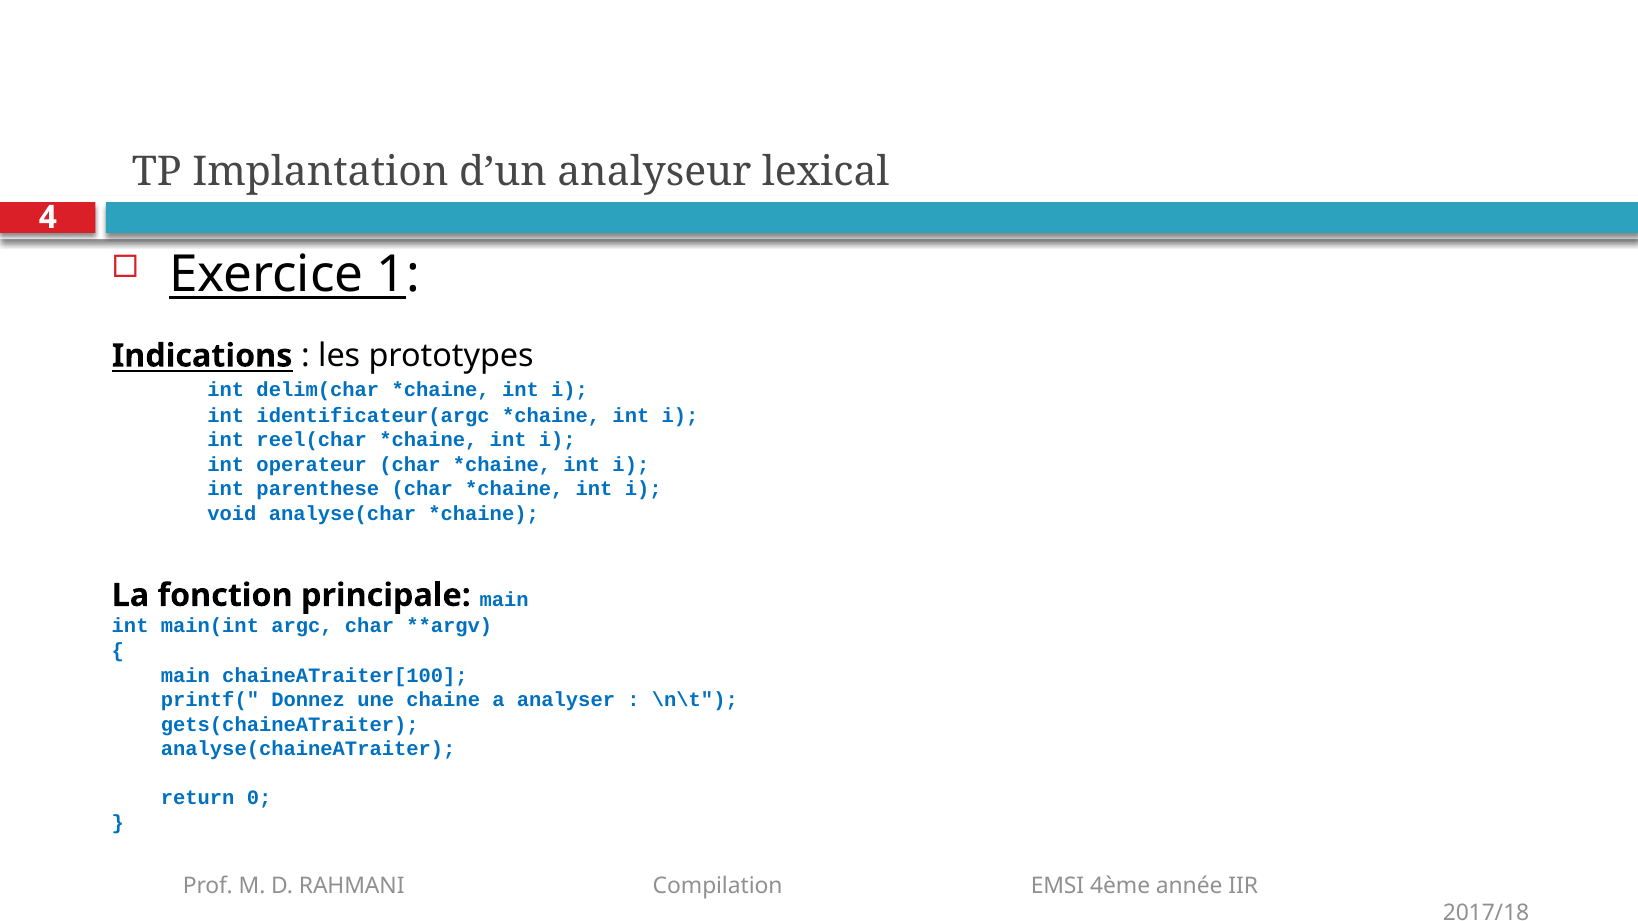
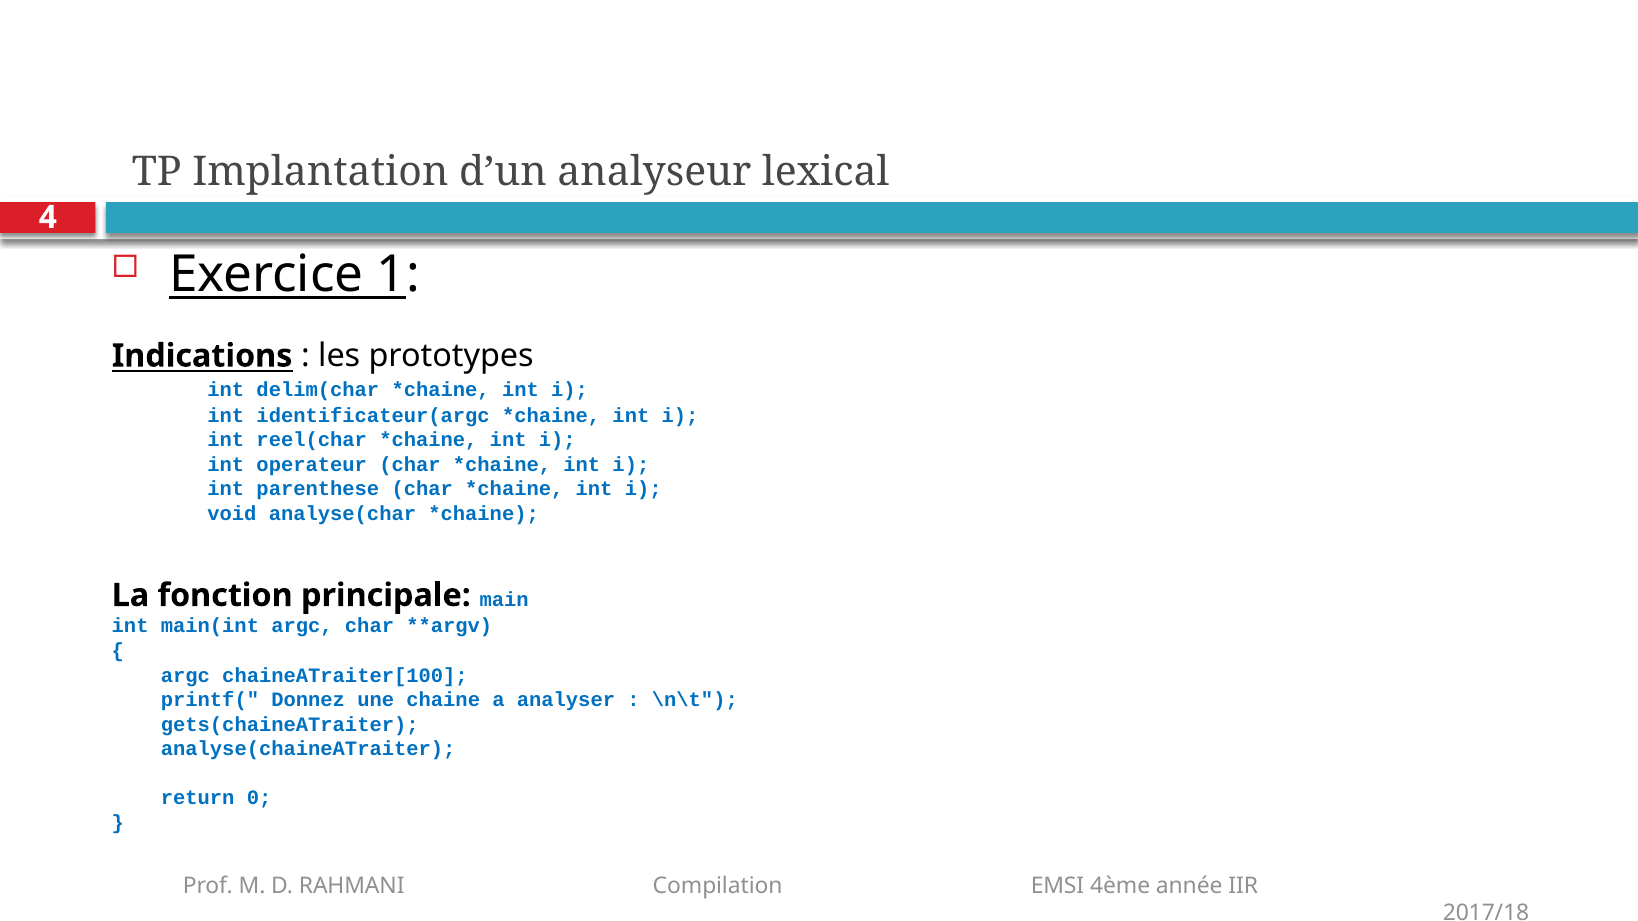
main at (185, 676): main -> argc
